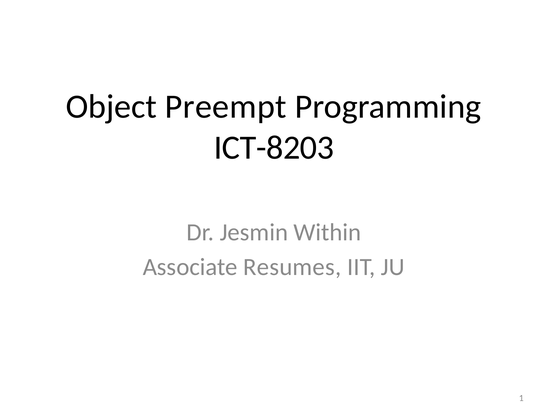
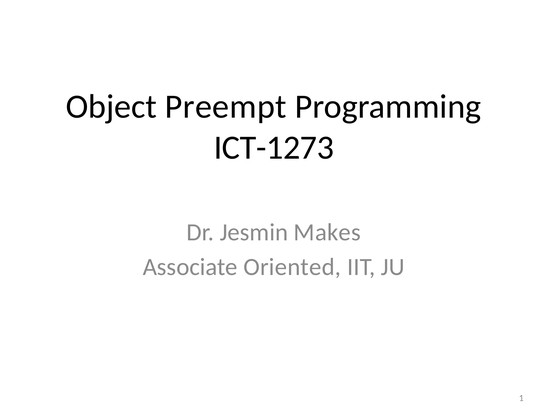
ICT-8203: ICT-8203 -> ICT-1273
Within: Within -> Makes
Resumes: Resumes -> Oriented
